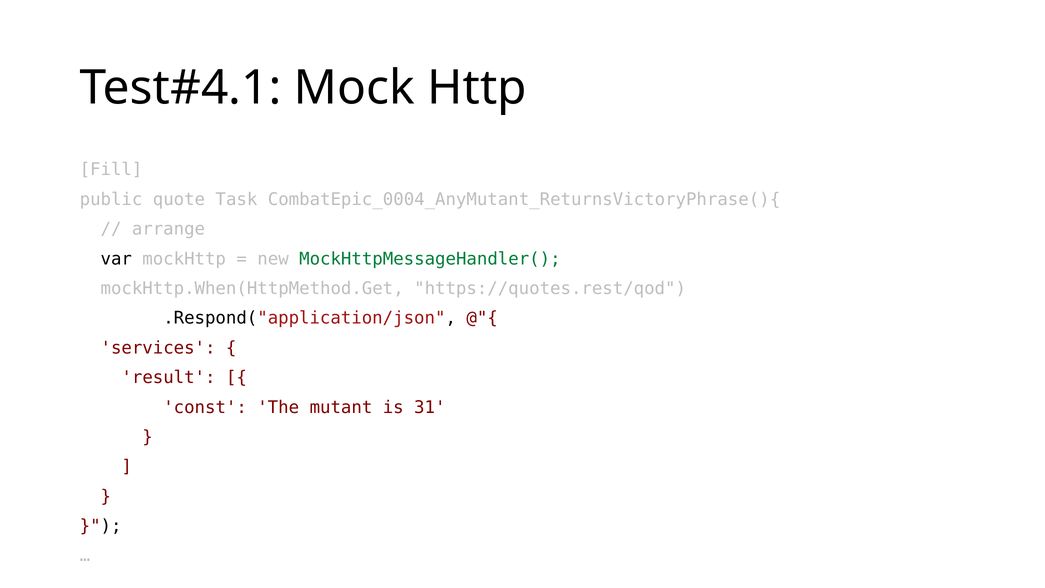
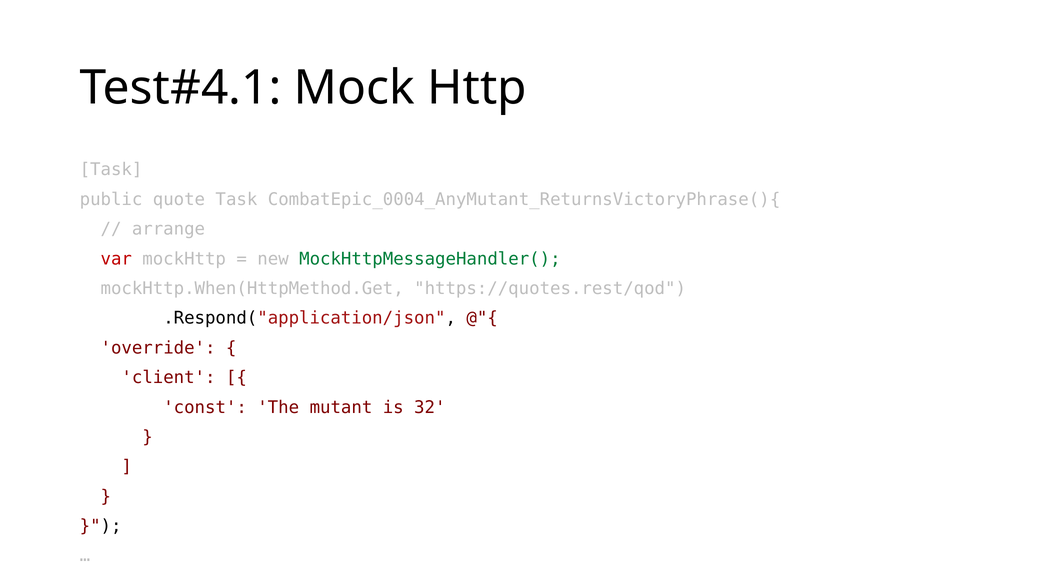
Fill at (111, 170): Fill -> Task
var colour: black -> red
services: services -> override
result: result -> client
31: 31 -> 32
